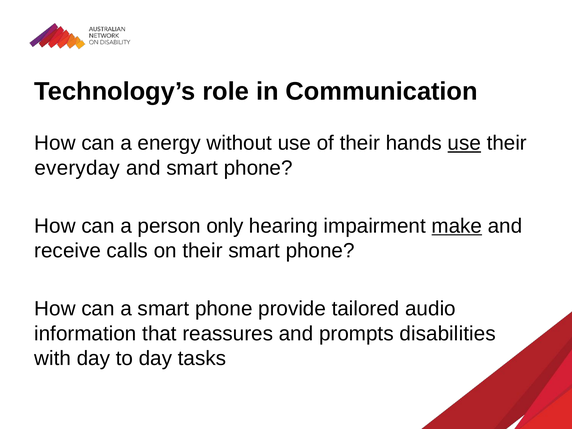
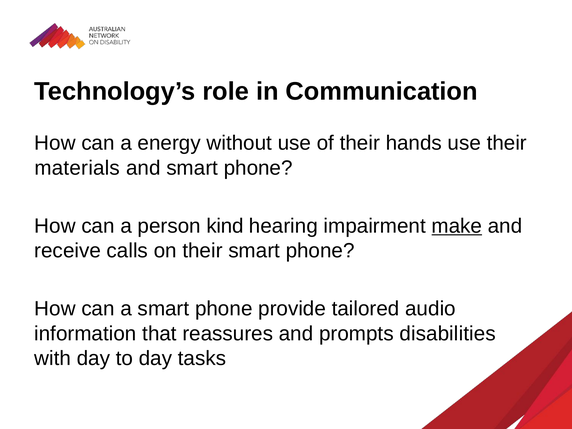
use at (464, 143) underline: present -> none
everyday: everyday -> materials
only: only -> kind
